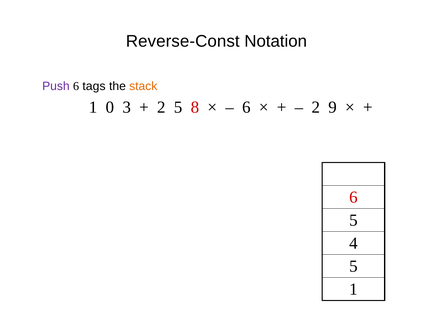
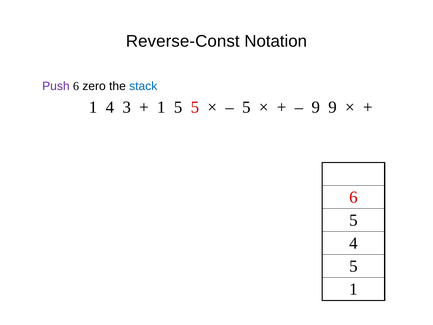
tags: tags -> zero
stack colour: orange -> blue
1 0: 0 -> 4
2 at (161, 107): 2 -> 1
5 8: 8 -> 5
6 at (246, 107): 6 -> 5
2 at (316, 107): 2 -> 9
